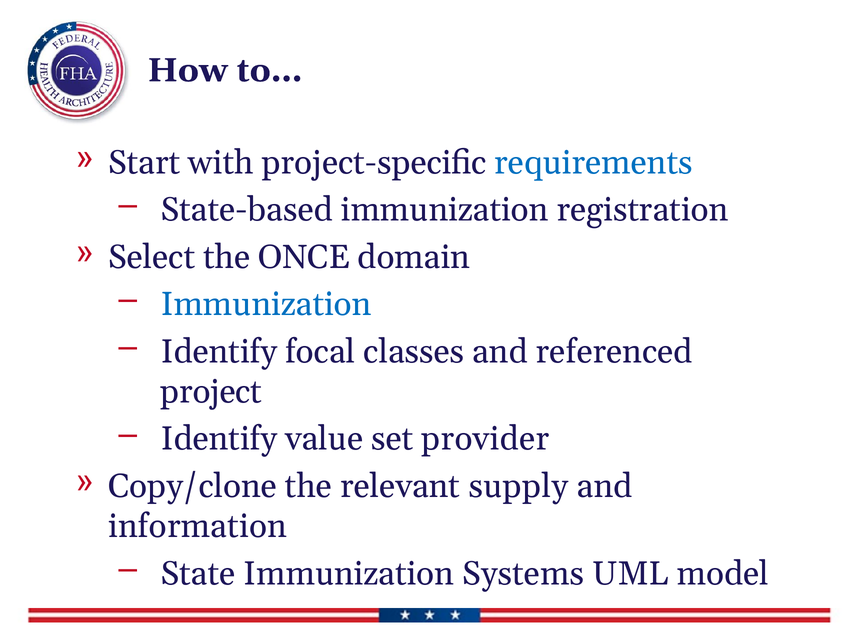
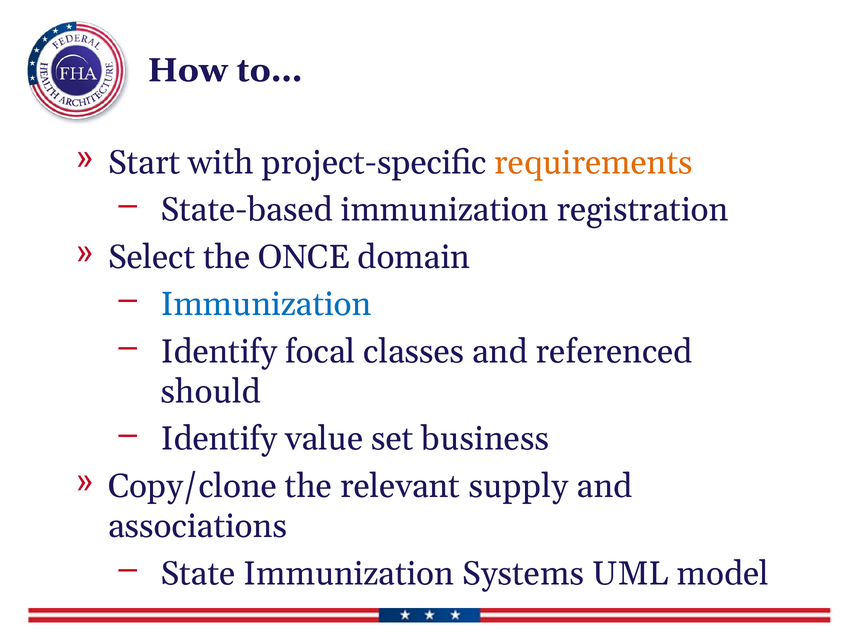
requirements colour: blue -> orange
project: project -> should
provider: provider -> business
information: information -> associations
